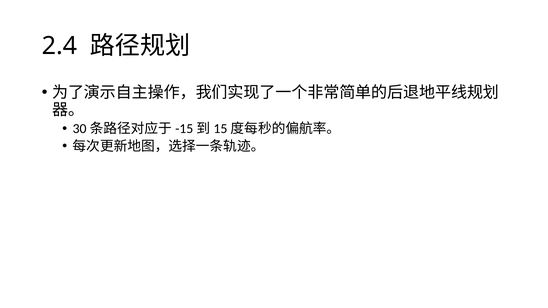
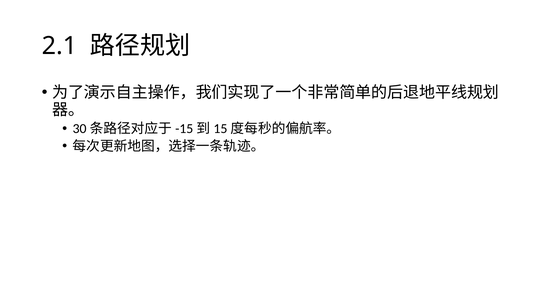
2.4: 2.4 -> 2.1
